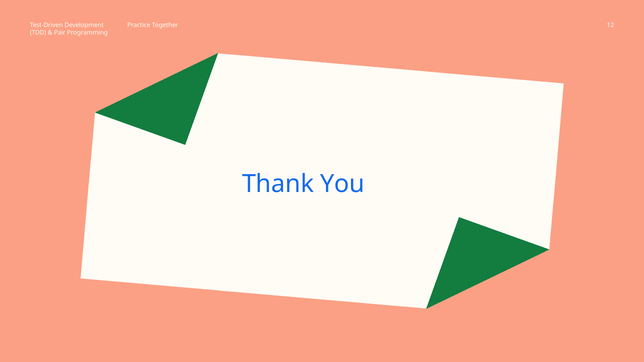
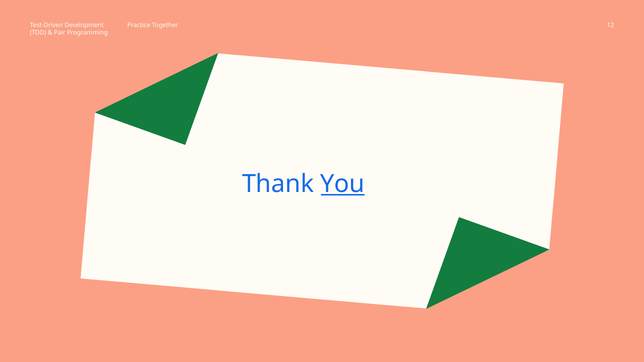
You underline: none -> present
